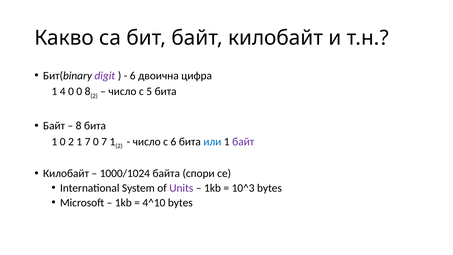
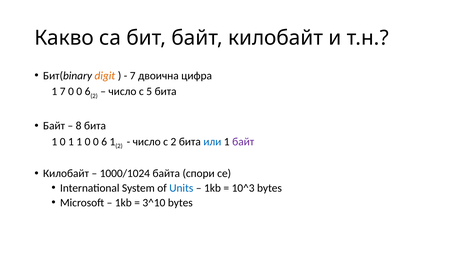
digit colour: purple -> orange
6 at (133, 76): 6 -> 7
1 4: 4 -> 7
8 at (88, 91): 8 -> 6
0 2: 2 -> 1
7 at (88, 142): 7 -> 0
7 at (104, 142): 7 -> 6
с 6: 6 -> 2
Units colour: purple -> blue
4^10: 4^10 -> 3^10
